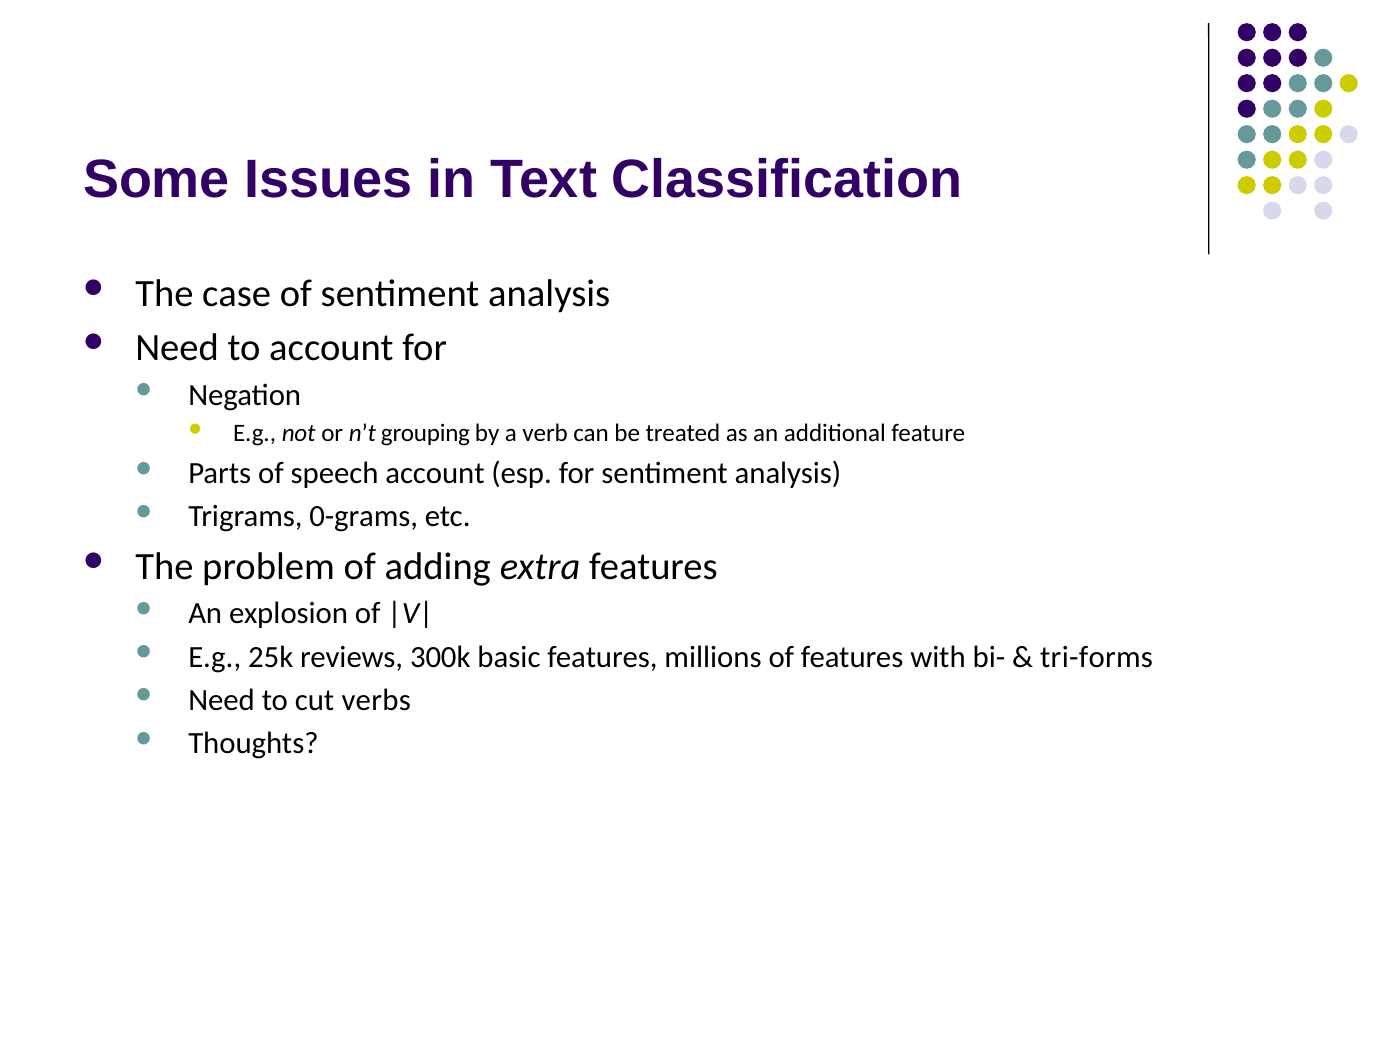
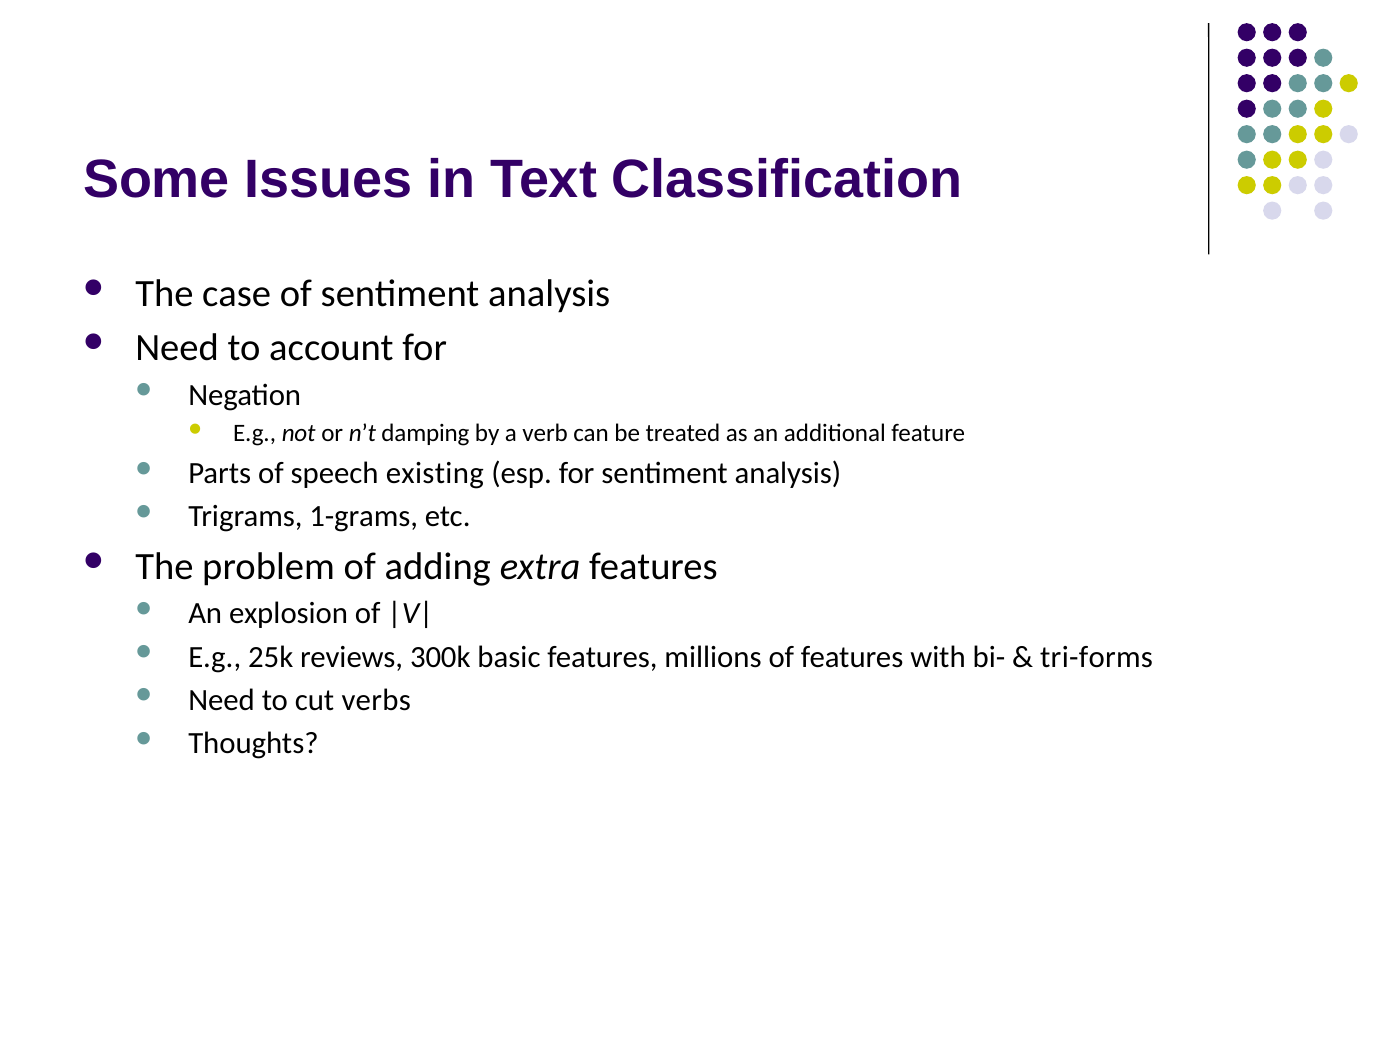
grouping: grouping -> damping
speech account: account -> existing
0-grams: 0-grams -> 1-grams
